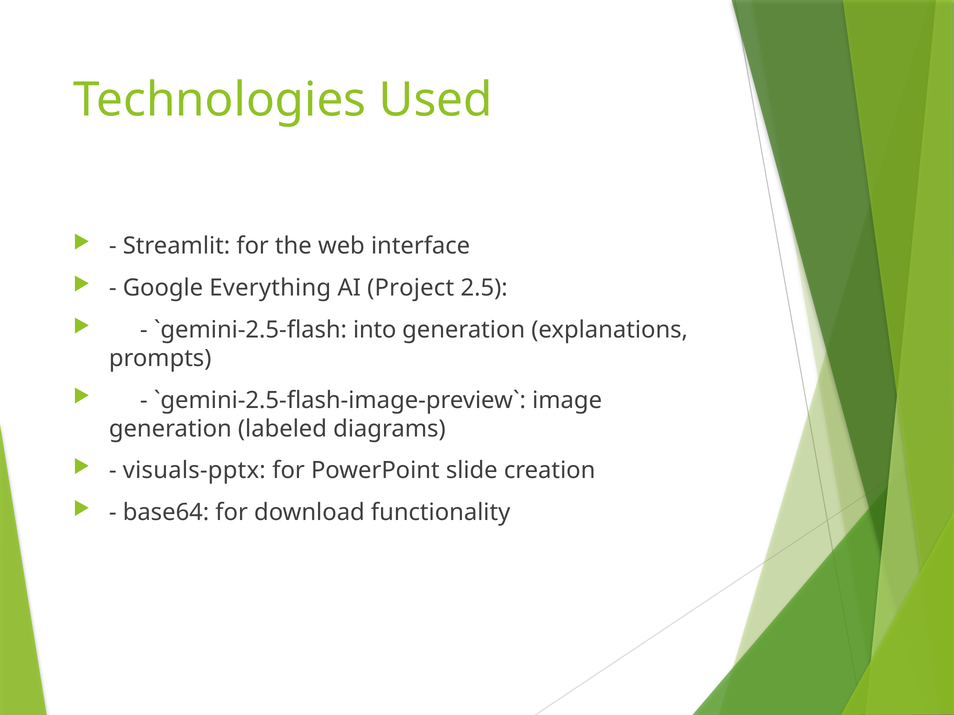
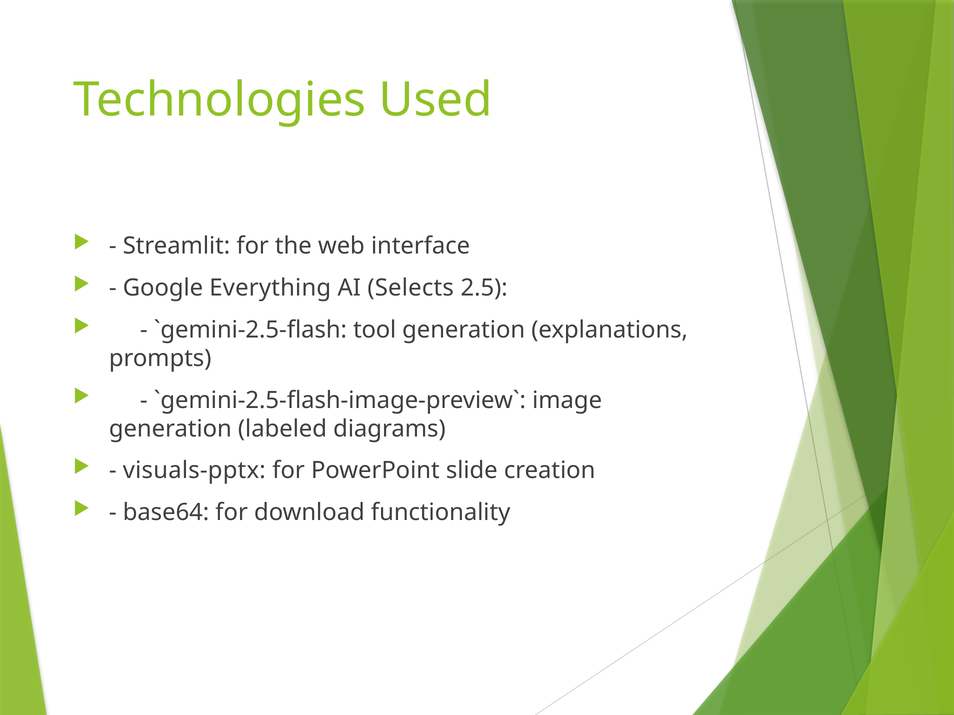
Project: Project -> Selects
into: into -> tool
